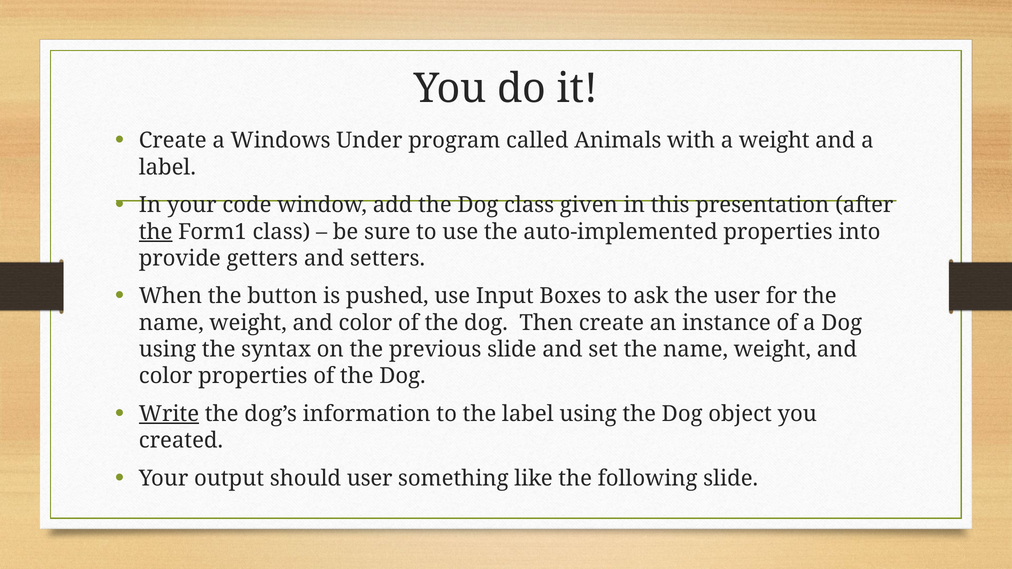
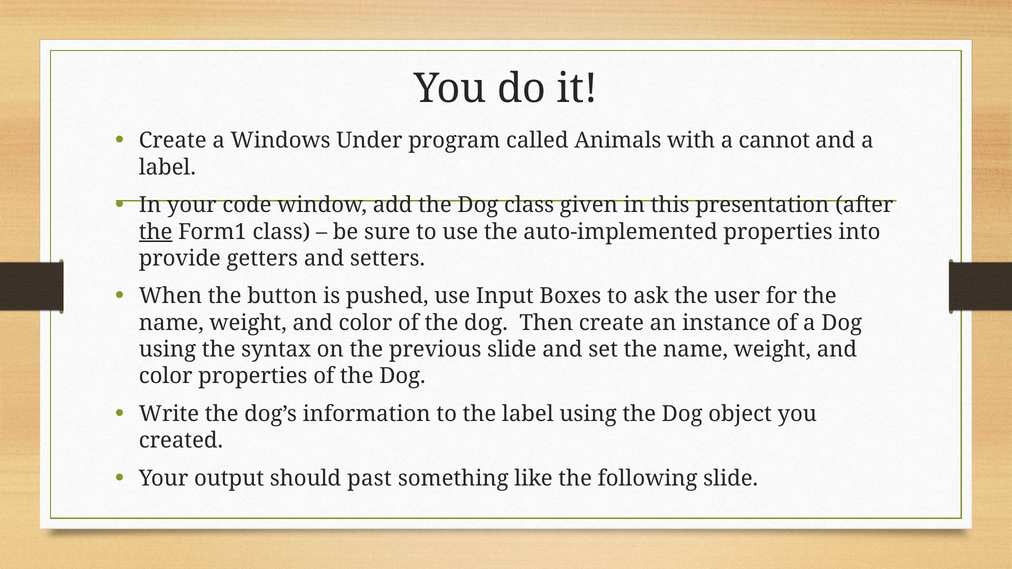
a weight: weight -> cannot
Write underline: present -> none
should user: user -> past
